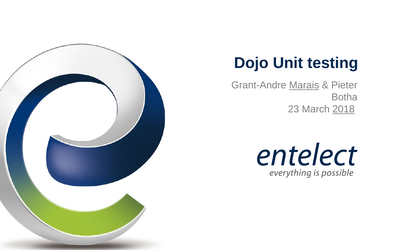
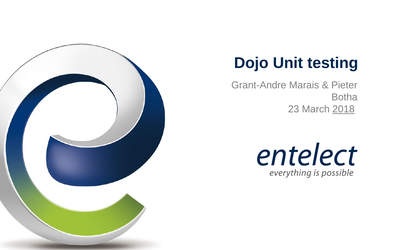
Marais underline: present -> none
